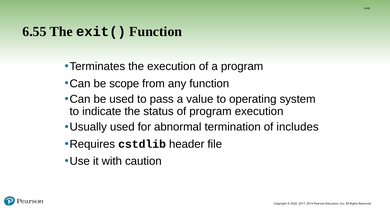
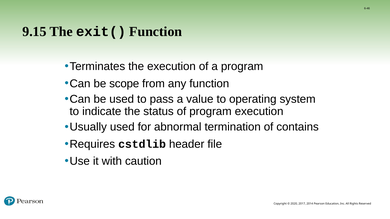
6.55: 6.55 -> 9.15
includes: includes -> contains
